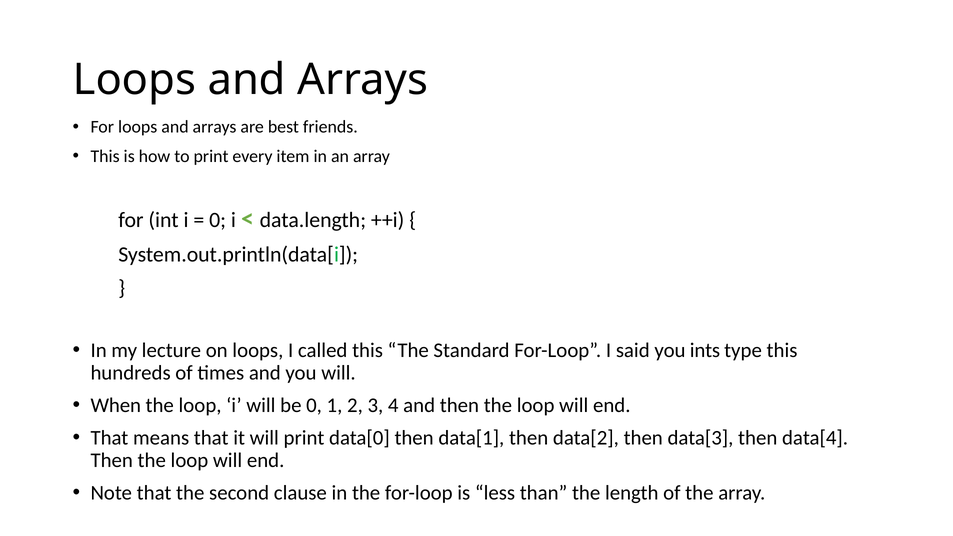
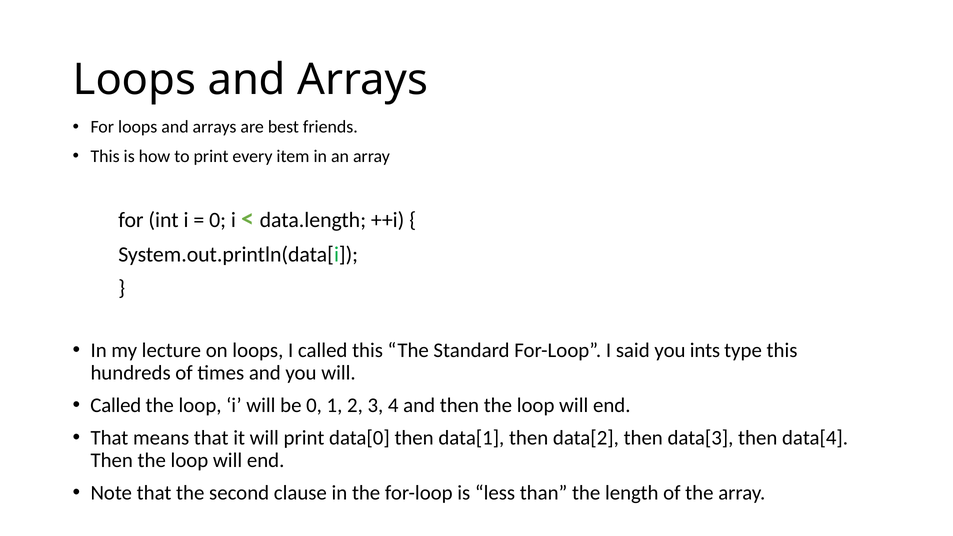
When at (116, 405): When -> Called
